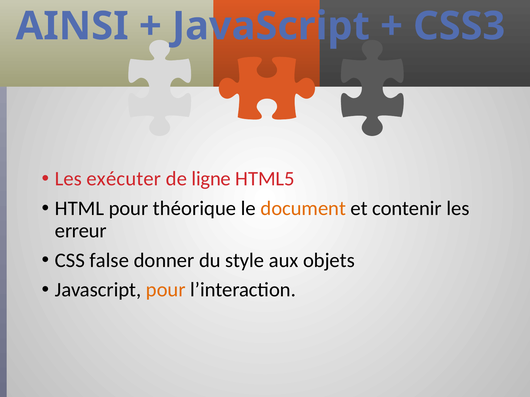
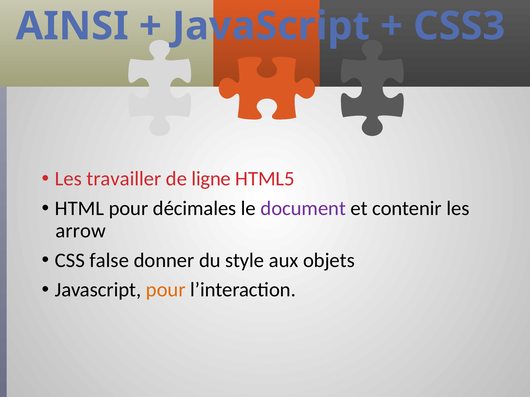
exécuter: exécuter -> travailler
théorique: théorique -> décimales
document colour: orange -> purple
erreur: erreur -> arrow
